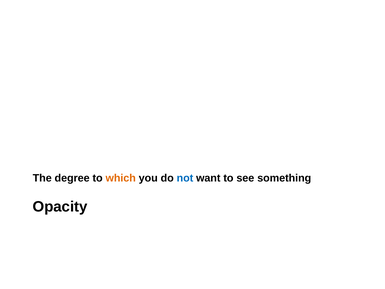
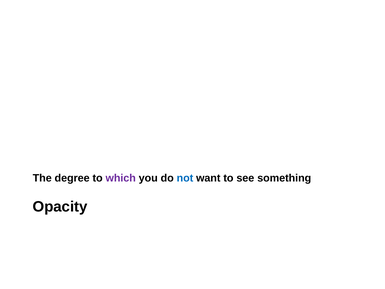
which colour: orange -> purple
